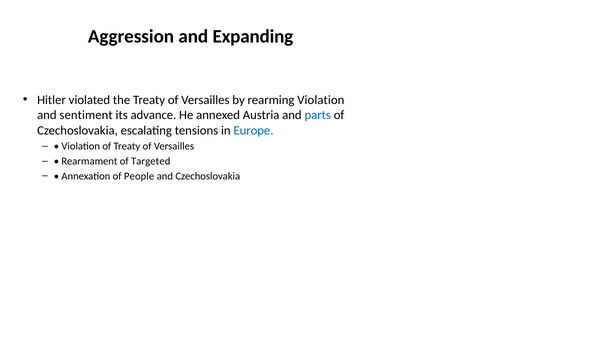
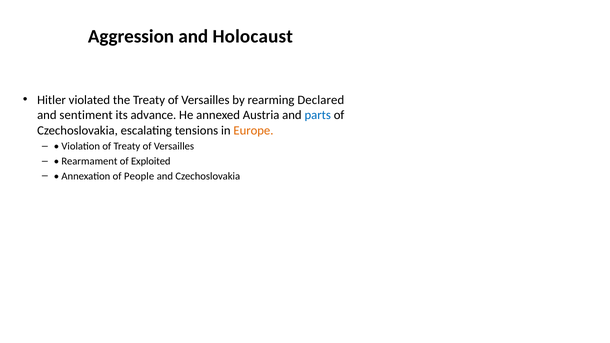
Expanding: Expanding -> Holocaust
rearming Violation: Violation -> Declared
Europe colour: blue -> orange
Targeted: Targeted -> Exploited
